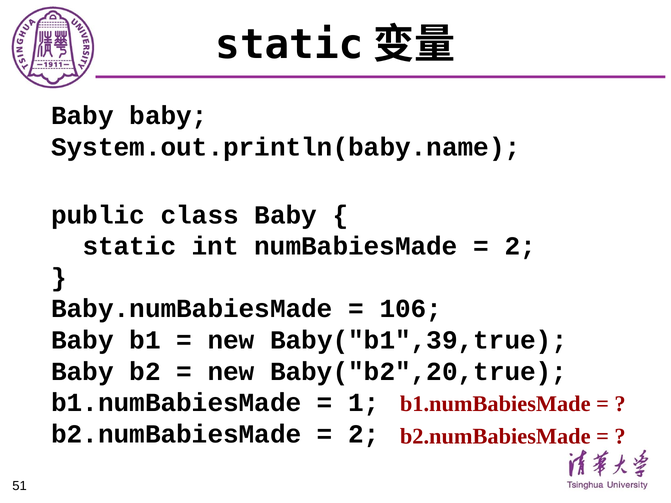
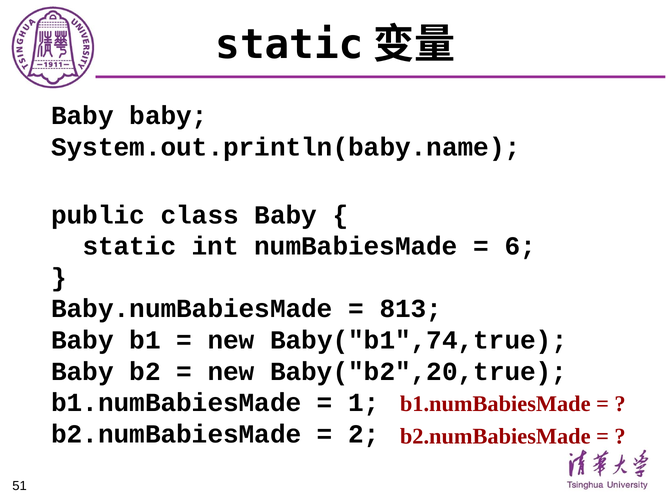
2 at (520, 246): 2 -> 6
106: 106 -> 813
Baby("b1",39,true: Baby("b1",39,true -> Baby("b1",74,true
